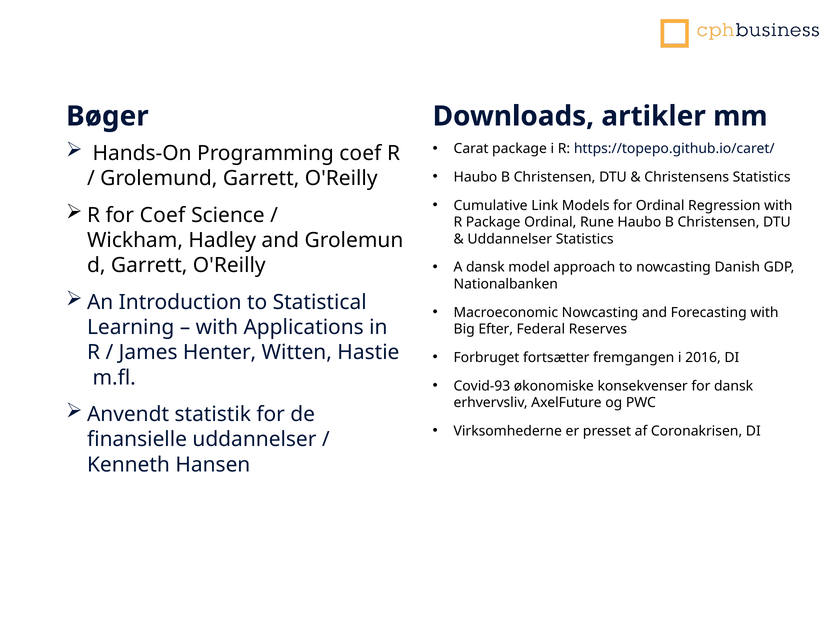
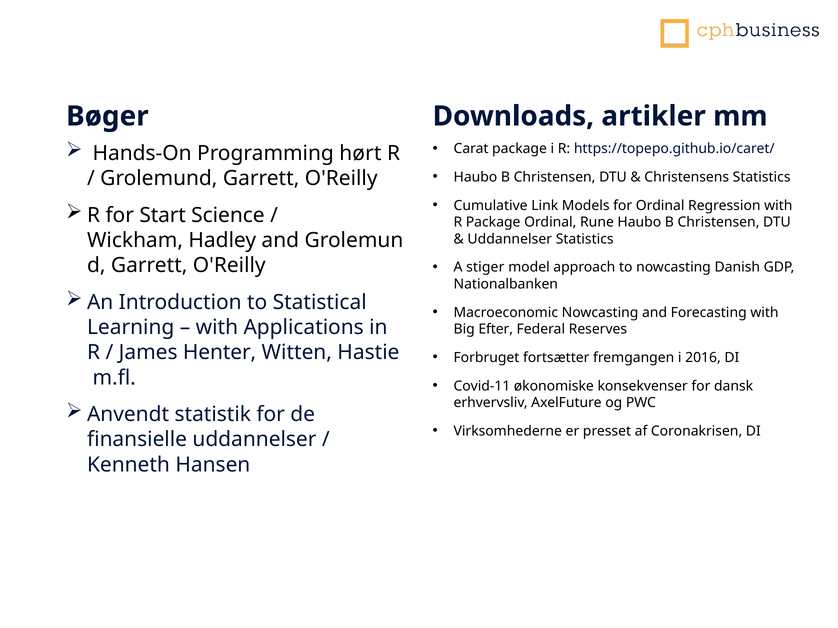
Programming coef: coef -> hørt
for Coef: Coef -> Start
A dansk: dansk -> stiger
Covid-93: Covid-93 -> Covid-11
